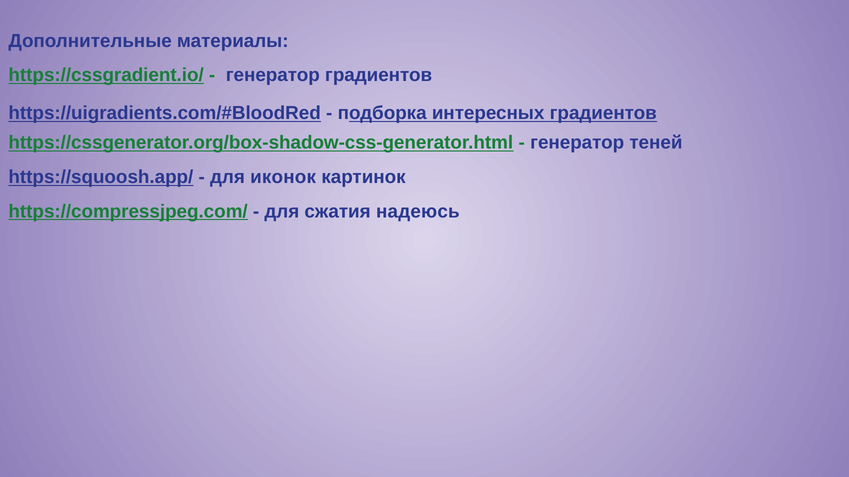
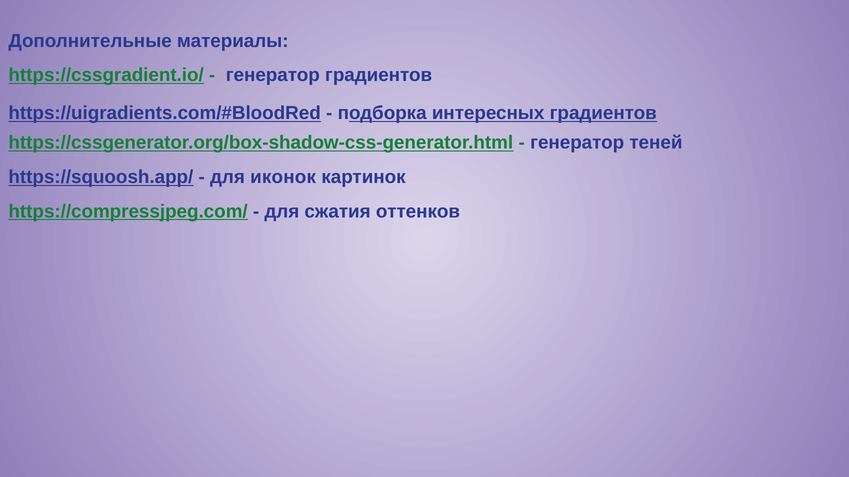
надеюсь: надеюсь -> оттенков
